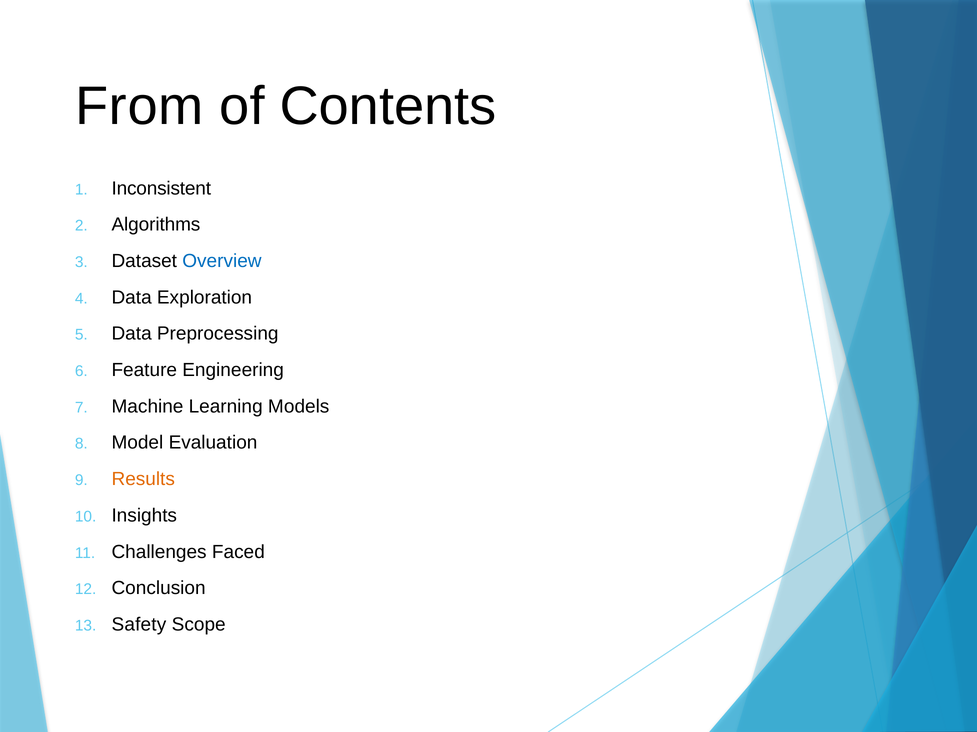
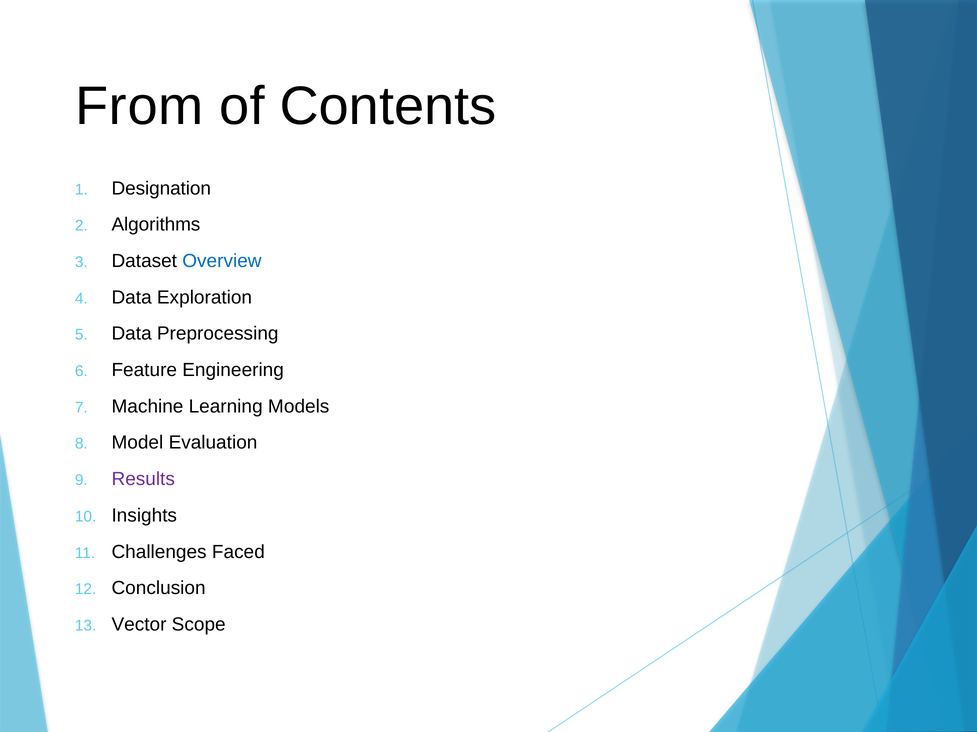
Inconsistent: Inconsistent -> Designation
Results colour: orange -> purple
Safety: Safety -> Vector
